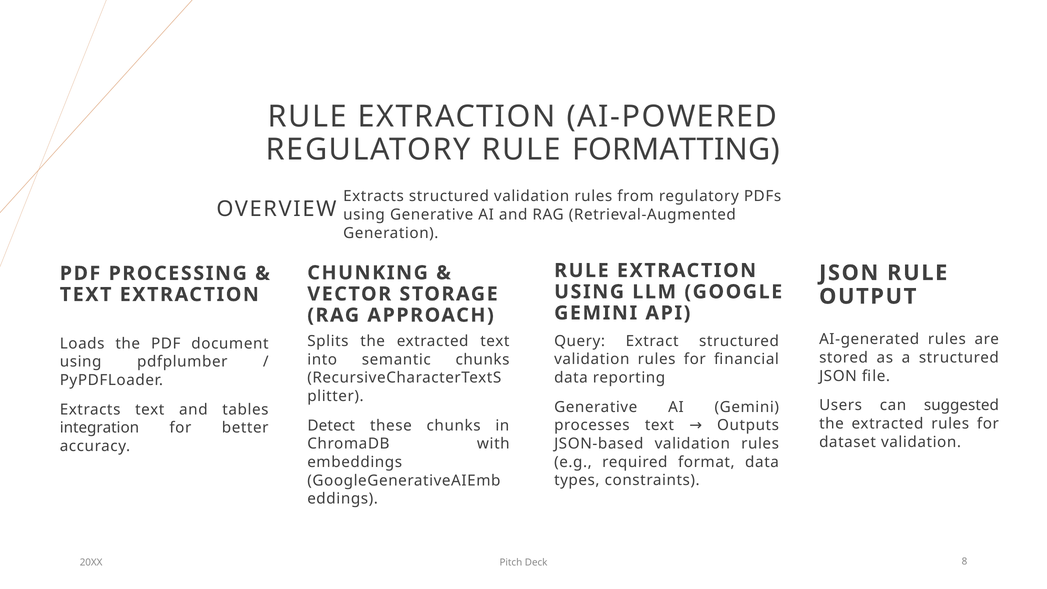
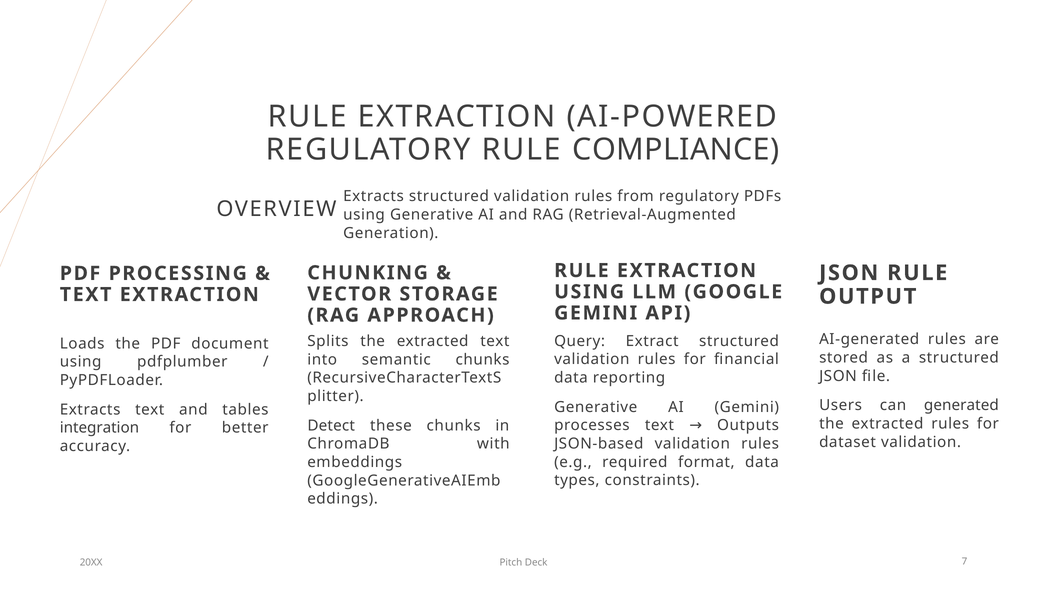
FORMATTING: FORMATTING -> COMPLIANCE
suggested: suggested -> generated
8: 8 -> 7
